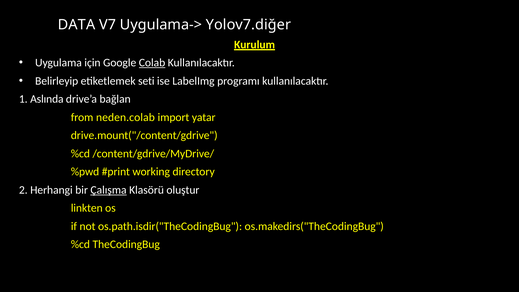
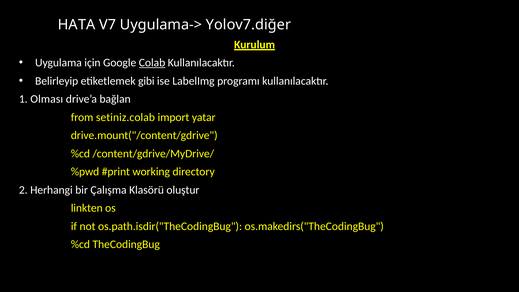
DATA: DATA -> HATA
seti: seti -> gibi
Aslında: Aslında -> Olması
neden.colab: neden.colab -> setiniz.colab
Çalışma underline: present -> none
